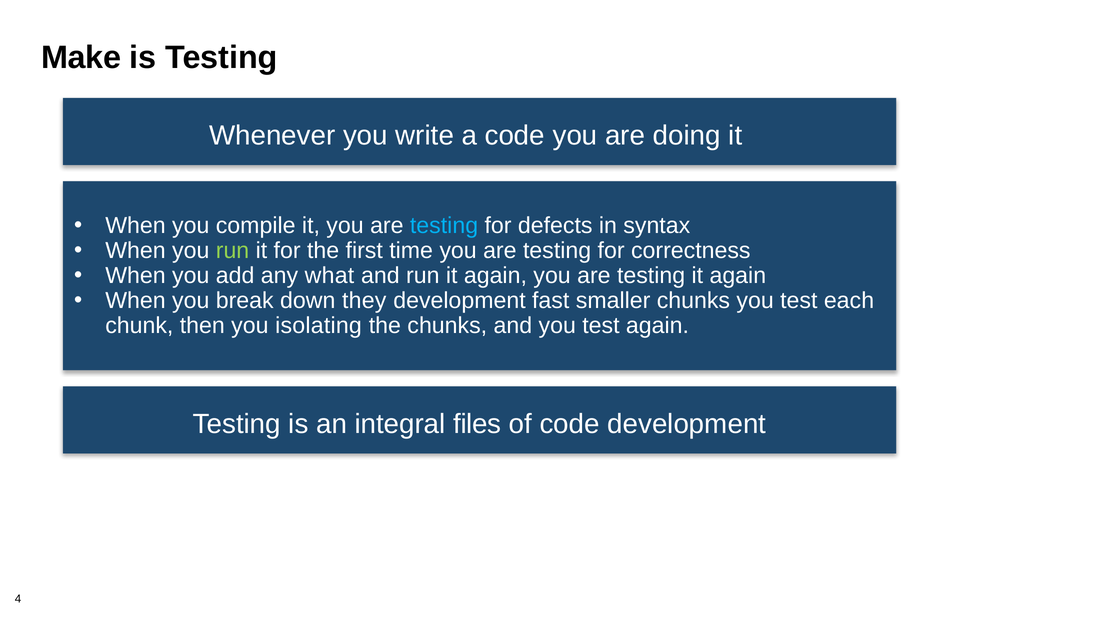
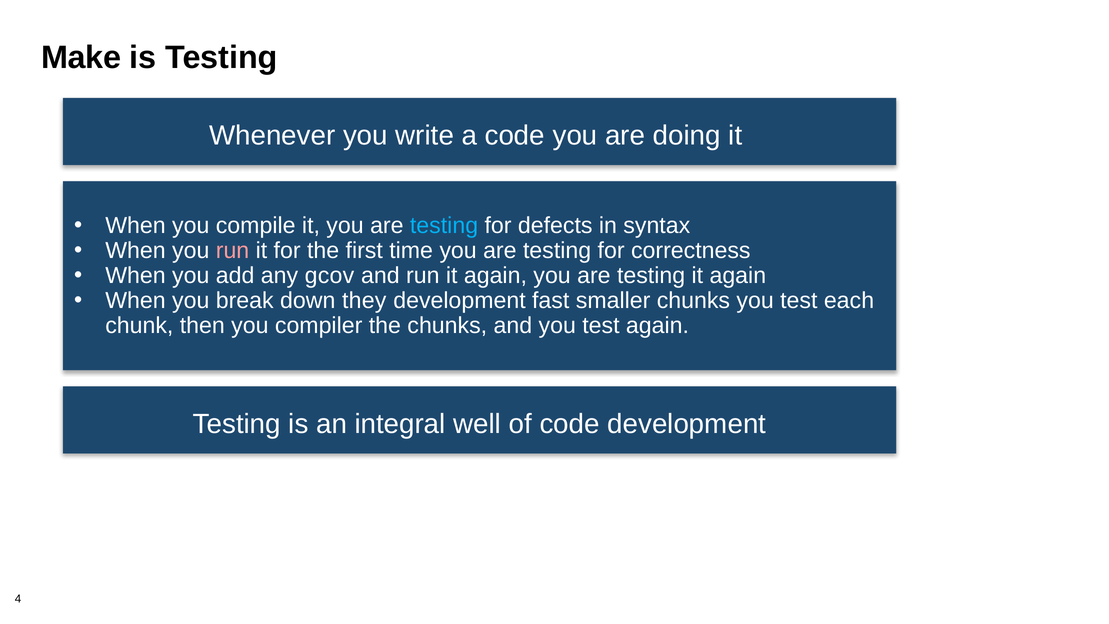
run at (233, 251) colour: light green -> pink
what: what -> gcov
isolating: isolating -> compiler
files: files -> well
